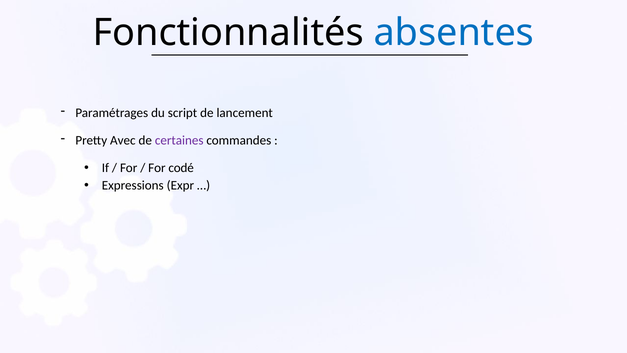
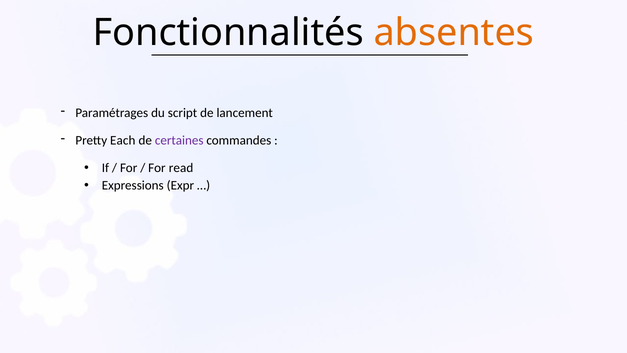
absentes colour: blue -> orange
Avec: Avec -> Each
codé: codé -> read
